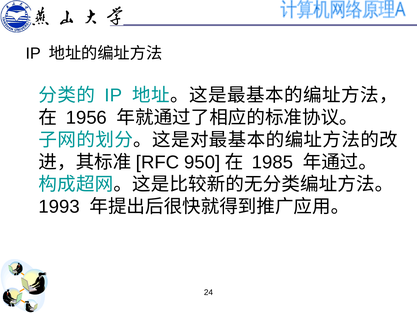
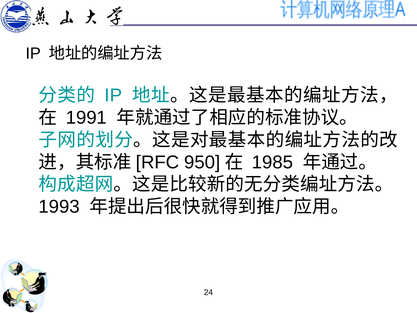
1956: 1956 -> 1991
